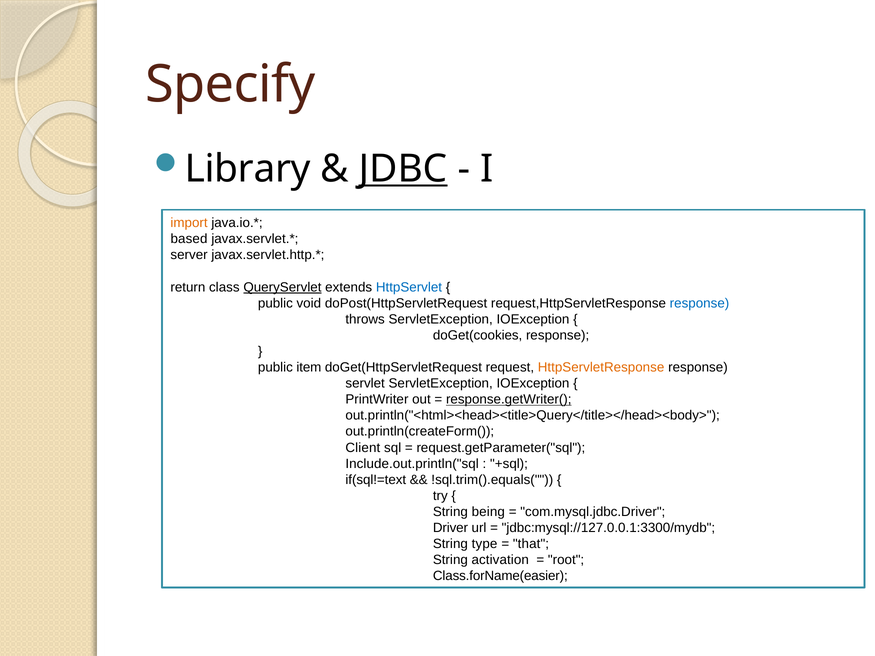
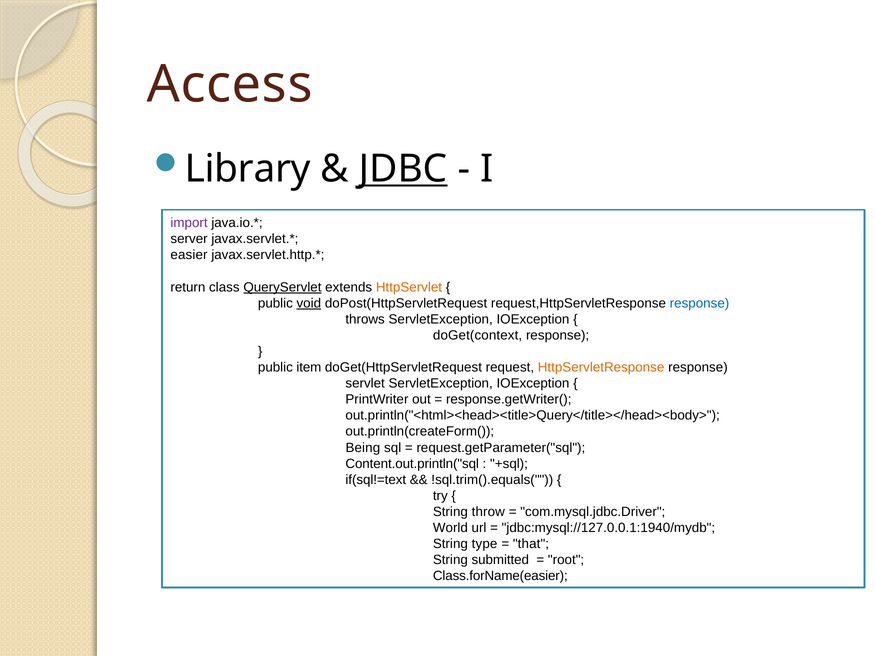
Specify: Specify -> Access
import colour: orange -> purple
based: based -> server
server: server -> easier
HttpServlet colour: blue -> orange
void underline: none -> present
doGet(cookies: doGet(cookies -> doGet(context
response.getWriter( underline: present -> none
Client: Client -> Being
Include.out.println("sql: Include.out.println("sql -> Content.out.println("sql
being: being -> throw
Driver: Driver -> World
jdbc:mysql://127.0.0.1:3300/mydb: jdbc:mysql://127.0.0.1:3300/mydb -> jdbc:mysql://127.0.0.1:1940/mydb
activation: activation -> submitted
